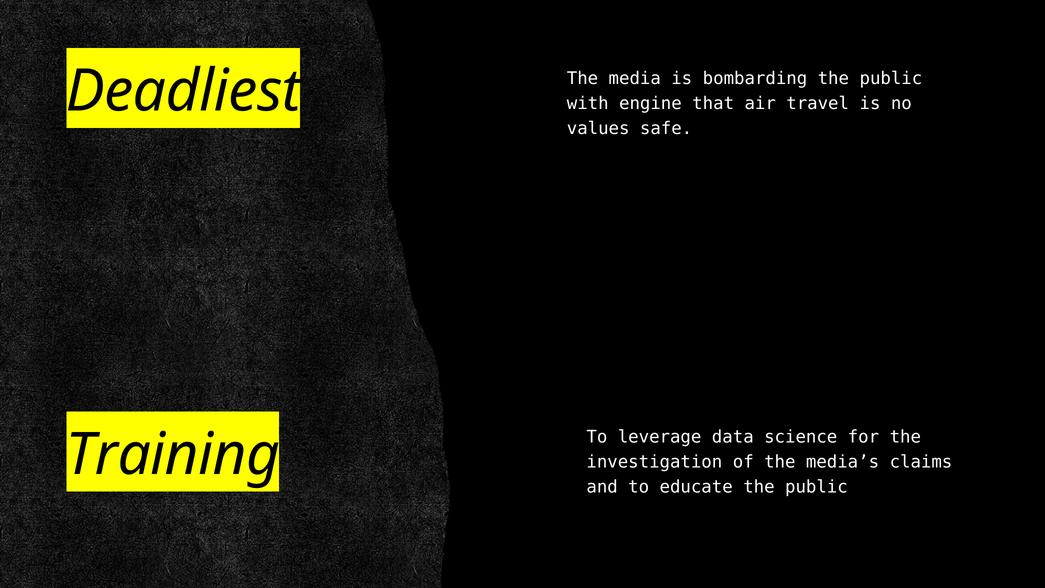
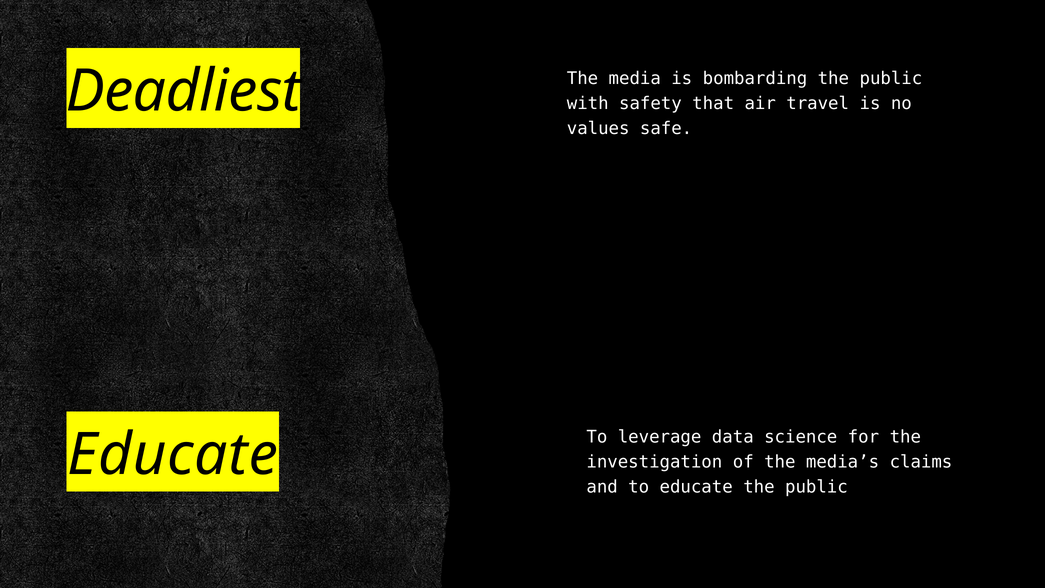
engine: engine -> safety
Training at (173, 455): Training -> Educate
